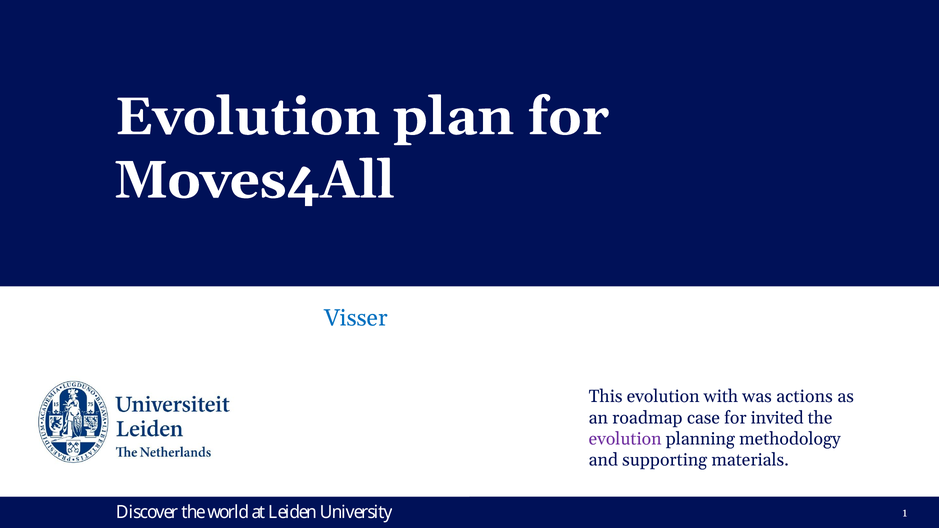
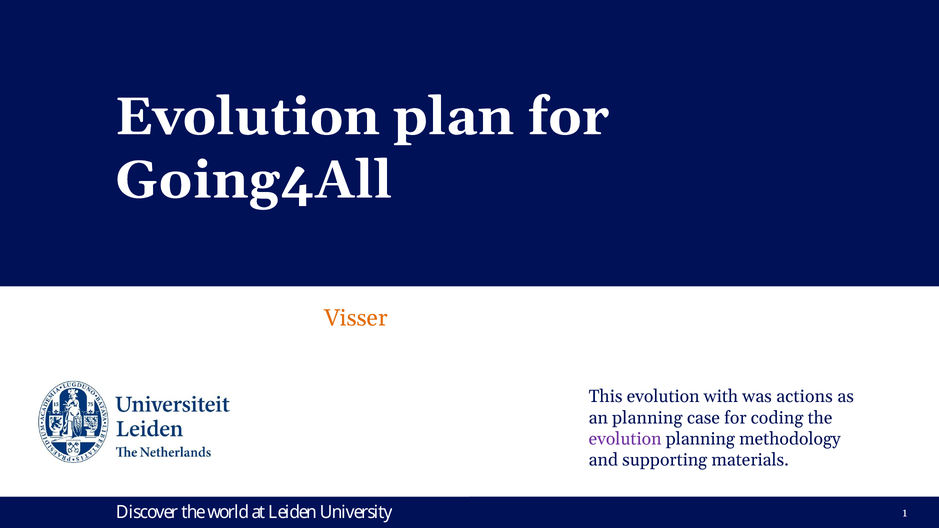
Moves4All: Moves4All -> Going4All
Visser colour: blue -> orange
an roadmap: roadmap -> planning
invited: invited -> coding
